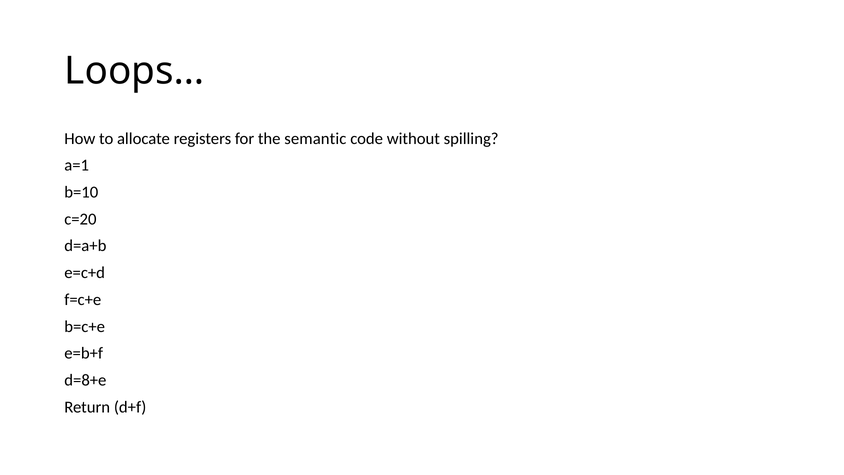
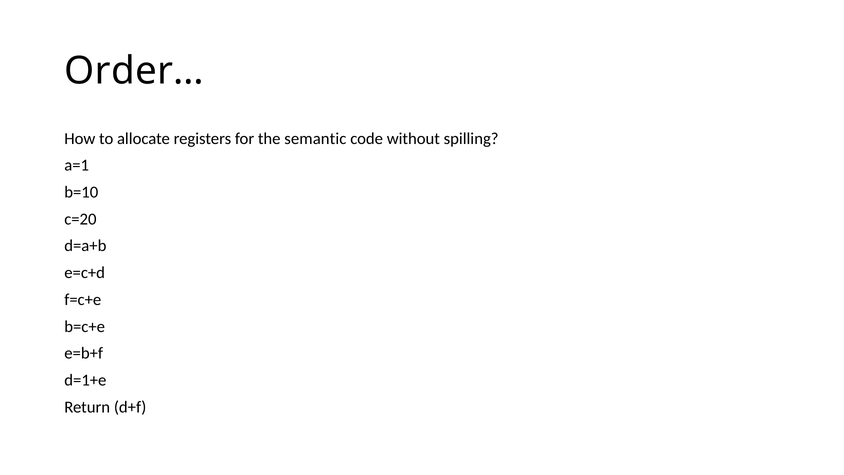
Loops…: Loops… -> Order…
d=8+e: d=8+e -> d=1+e
